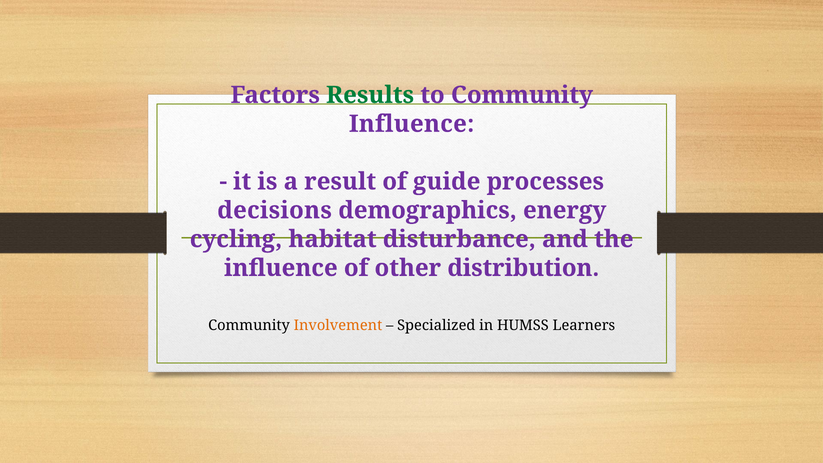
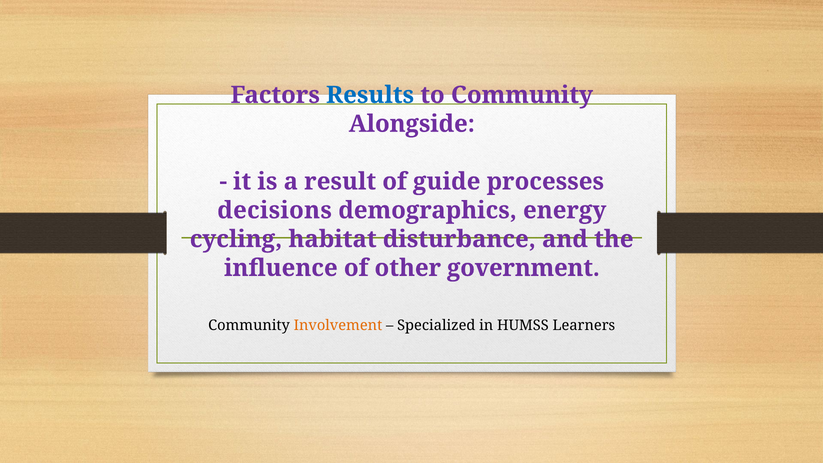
Results colour: green -> blue
Influence at (412, 124): Influence -> Alongside
distribution: distribution -> government
